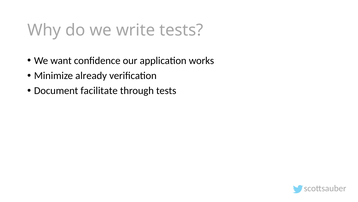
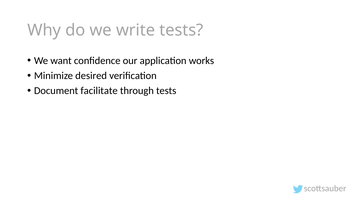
already: already -> desired
